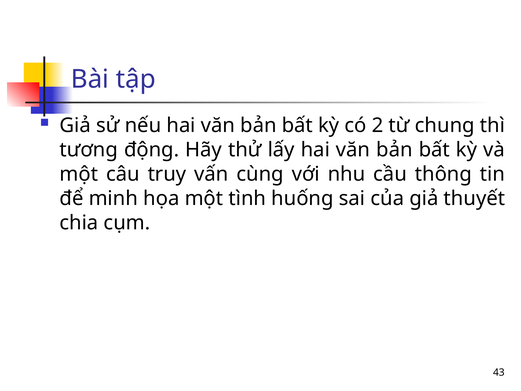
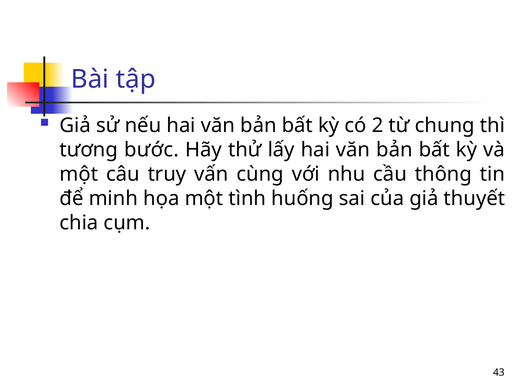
động: động -> bước
